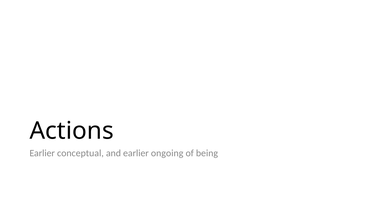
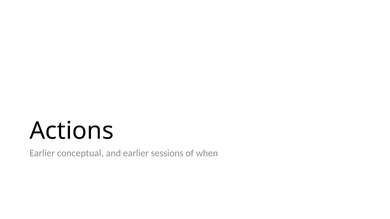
ongoing: ongoing -> sessions
being: being -> when
